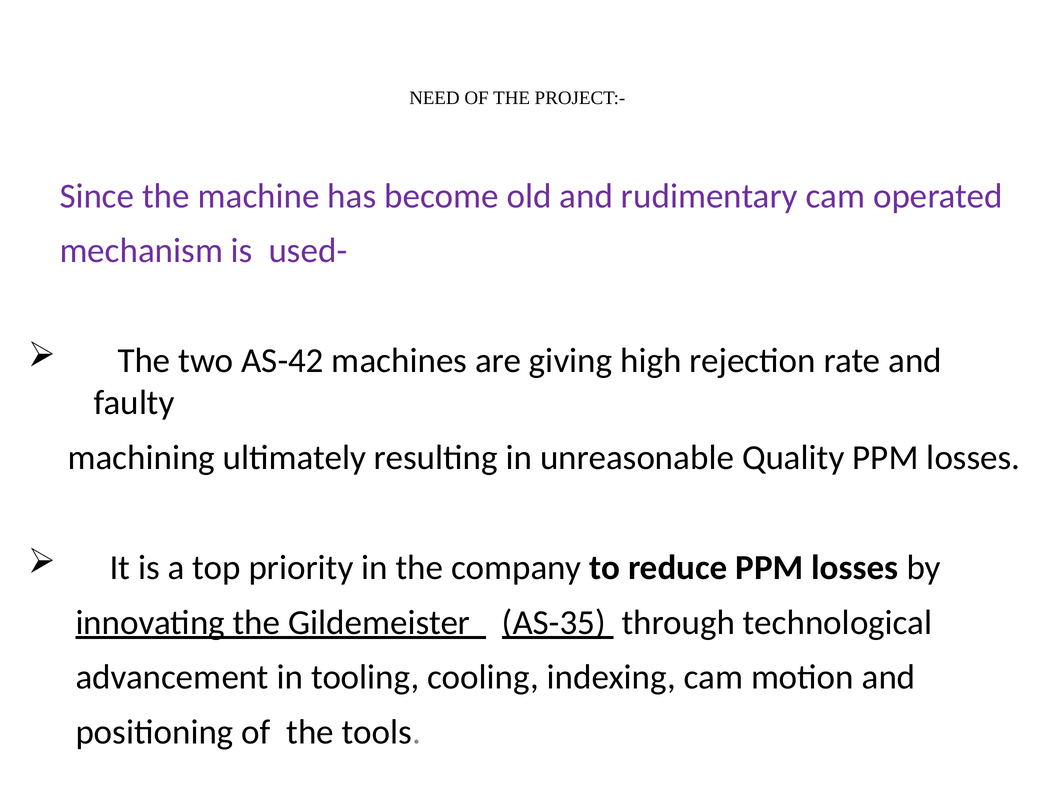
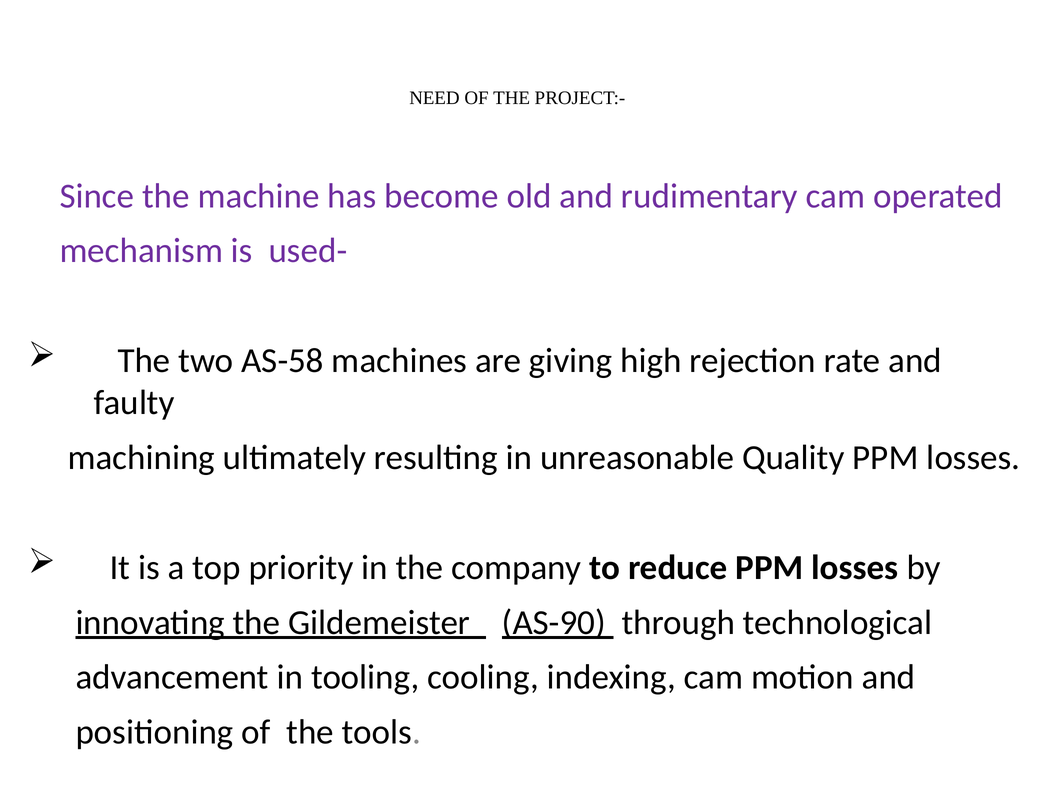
AS-42: AS-42 -> AS-58
AS-35: AS-35 -> AS-90
